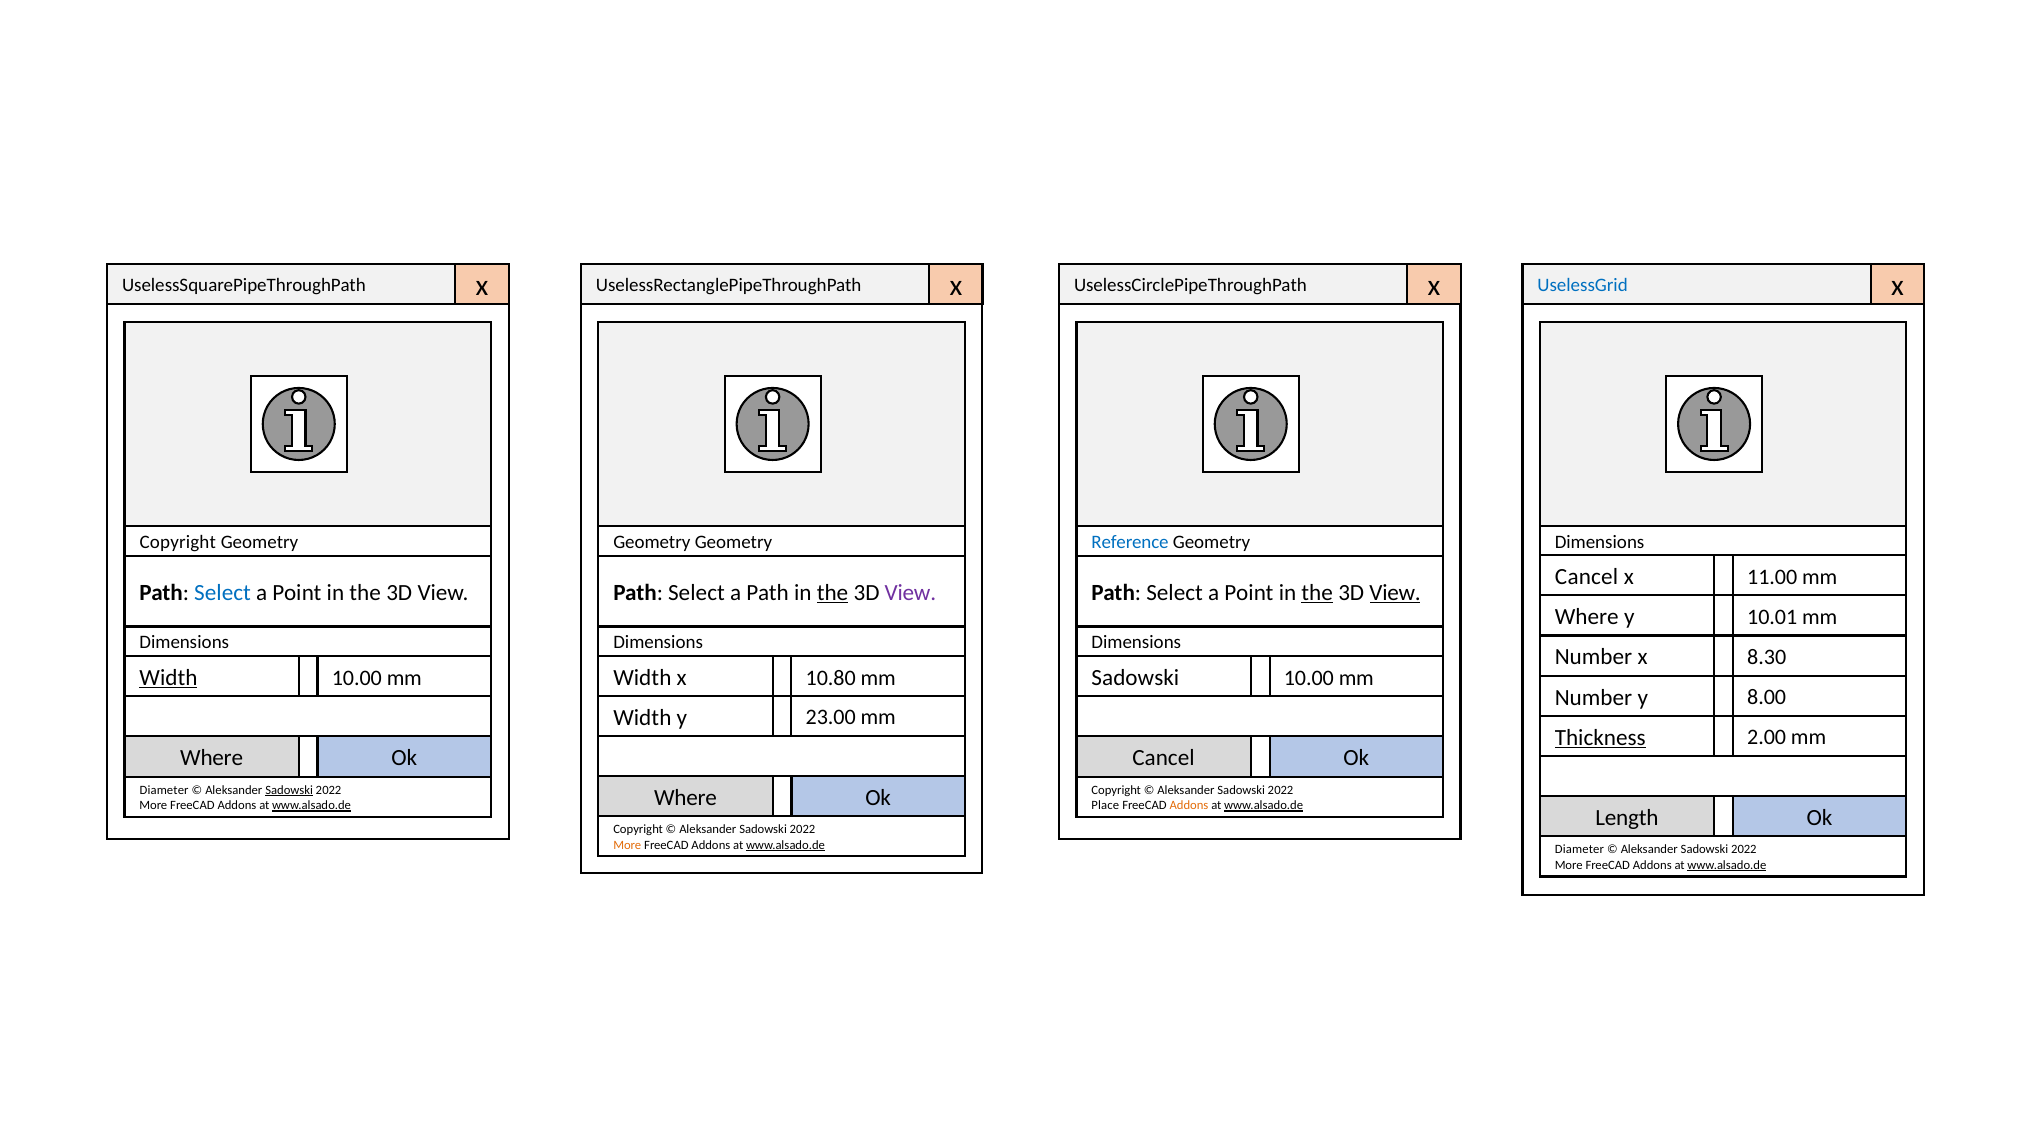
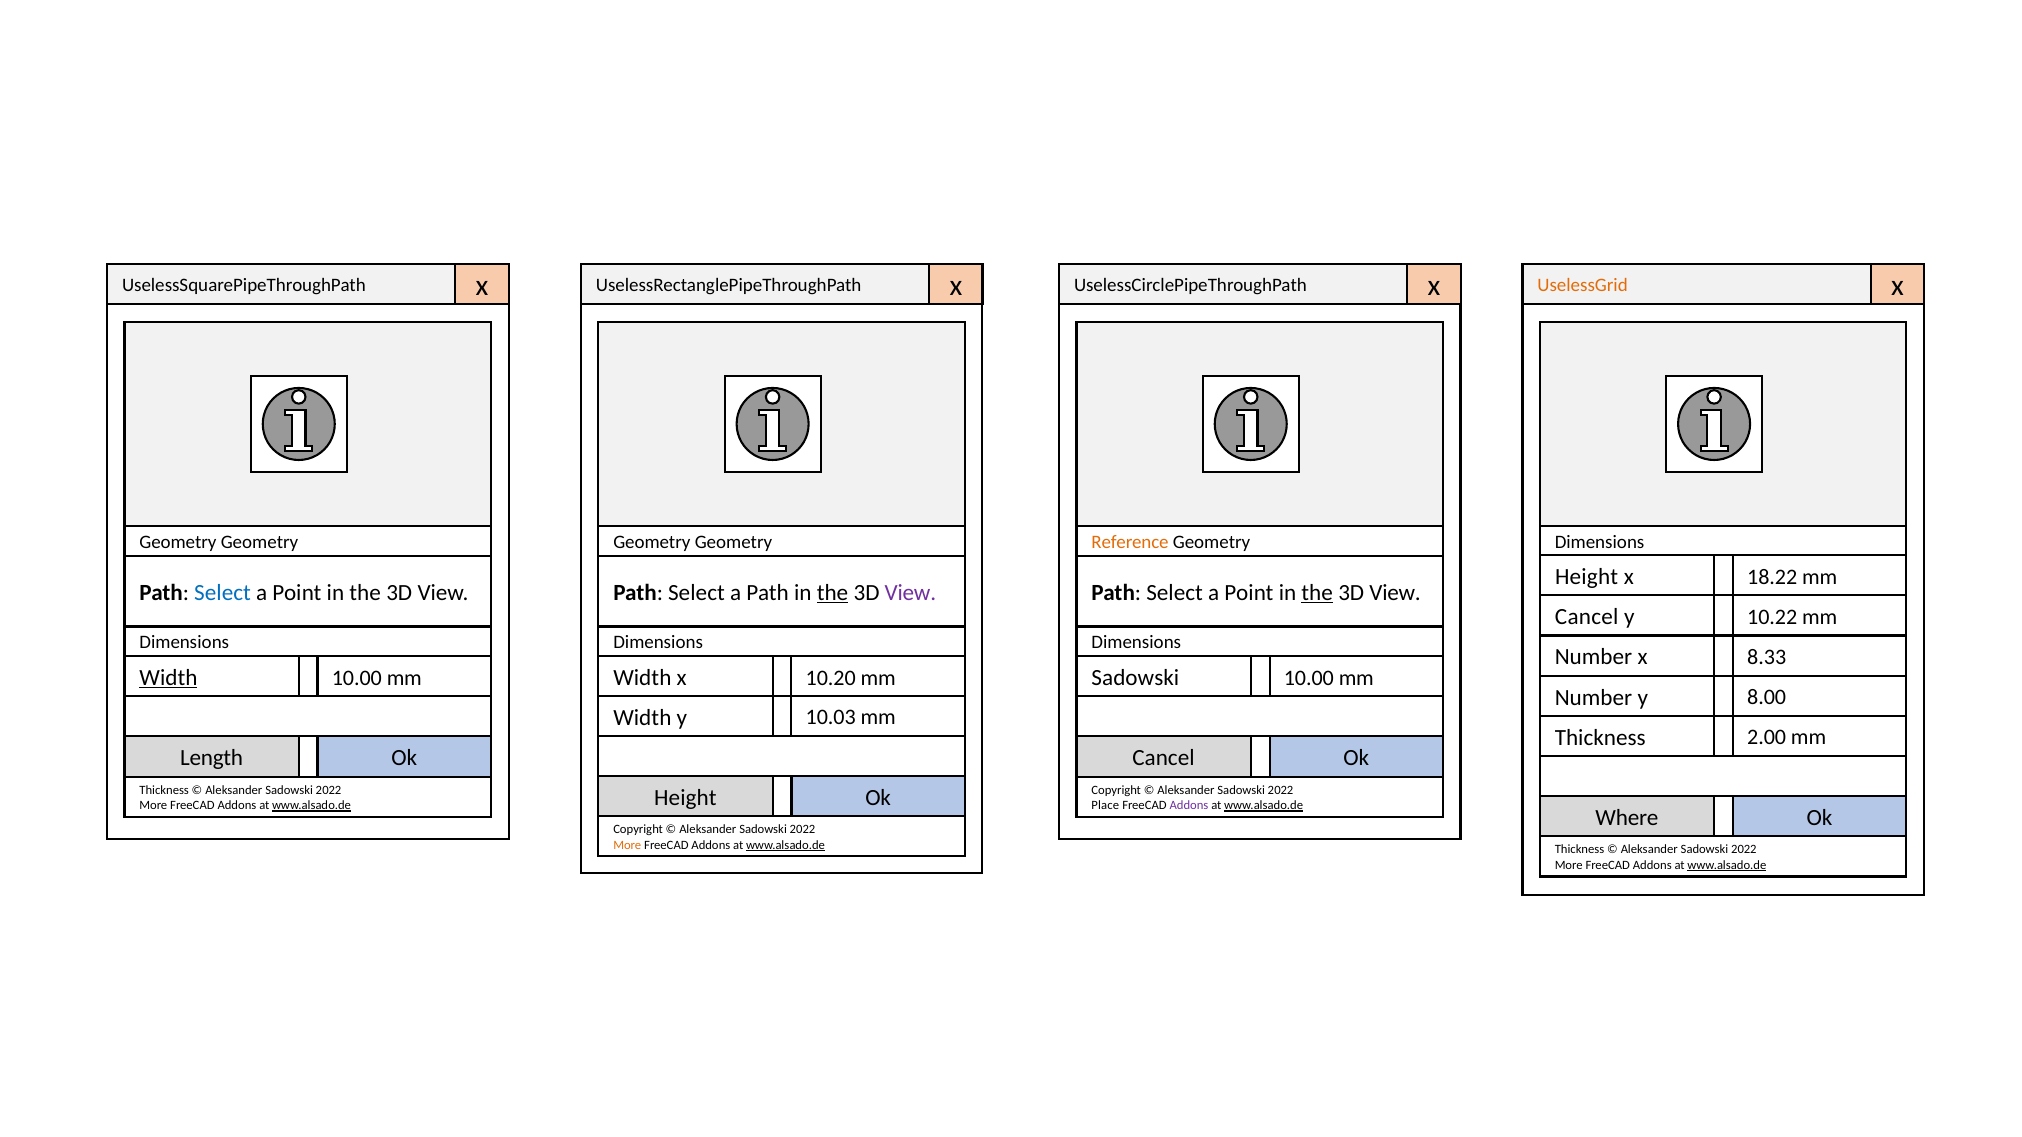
UselessGrid colour: blue -> orange
Copyright at (178, 542): Copyright -> Geometry
Reference colour: blue -> orange
Cancel at (1587, 577): Cancel -> Height
11.00: 11.00 -> 18.22
View at (1395, 593) underline: present -> none
Where at (1587, 617): Where -> Cancel
10.01: 10.01 -> 10.22
8.30: 8.30 -> 8.33
10.80: 10.80 -> 10.20
23.00: 23.00 -> 10.03
Thickness at (1600, 738) underline: present -> none
Where at (212, 758): Where -> Length
Diameter at (164, 790): Diameter -> Thickness
Sadowski at (289, 790) underline: present -> none
Where at (686, 798): Where -> Height
Addons at (1189, 805) colour: orange -> purple
Length: Length -> Where
Diameter at (1579, 850): Diameter -> Thickness
